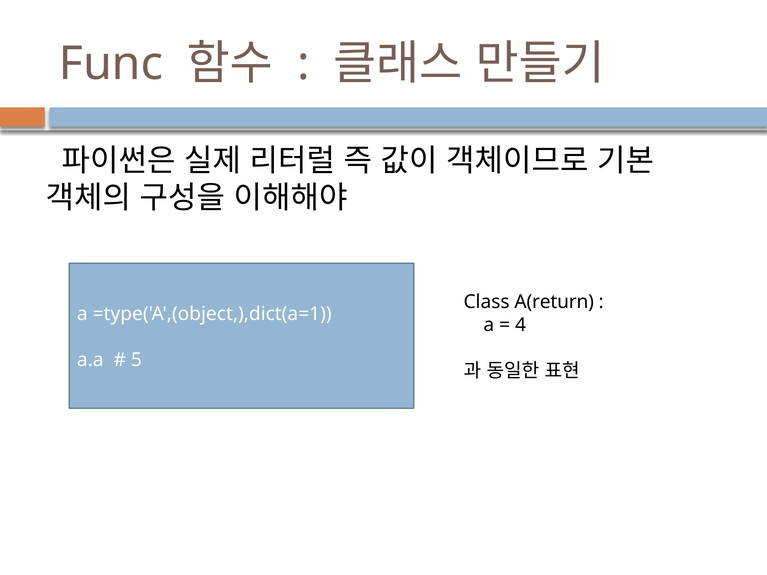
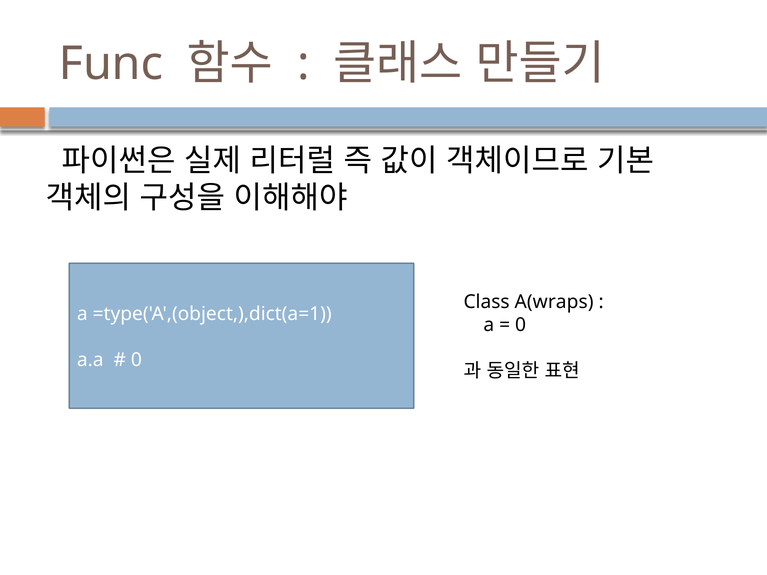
A(return: A(return -> A(wraps
4 at (521, 325): 4 -> 0
5 at (136, 360): 5 -> 0
